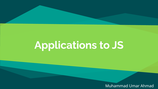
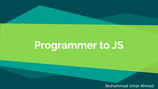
Applications: Applications -> Programmer
